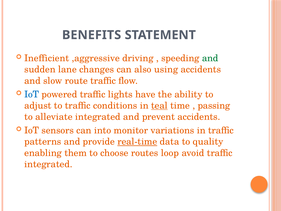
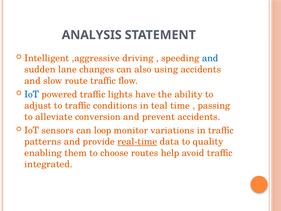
BENEFITS: BENEFITS -> ANALYSIS
Inefficient: Inefficient -> Intelligent
and at (210, 58) colour: green -> blue
teal underline: present -> none
alleviate integrated: integrated -> conversion
into: into -> loop
loop: loop -> help
